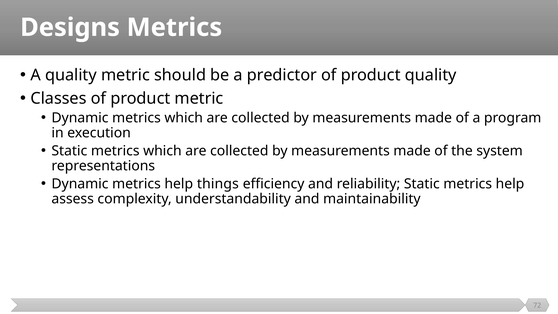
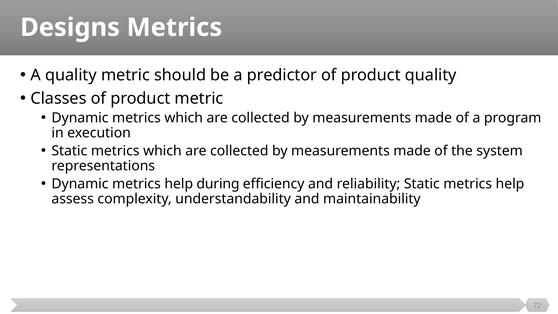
things: things -> during
